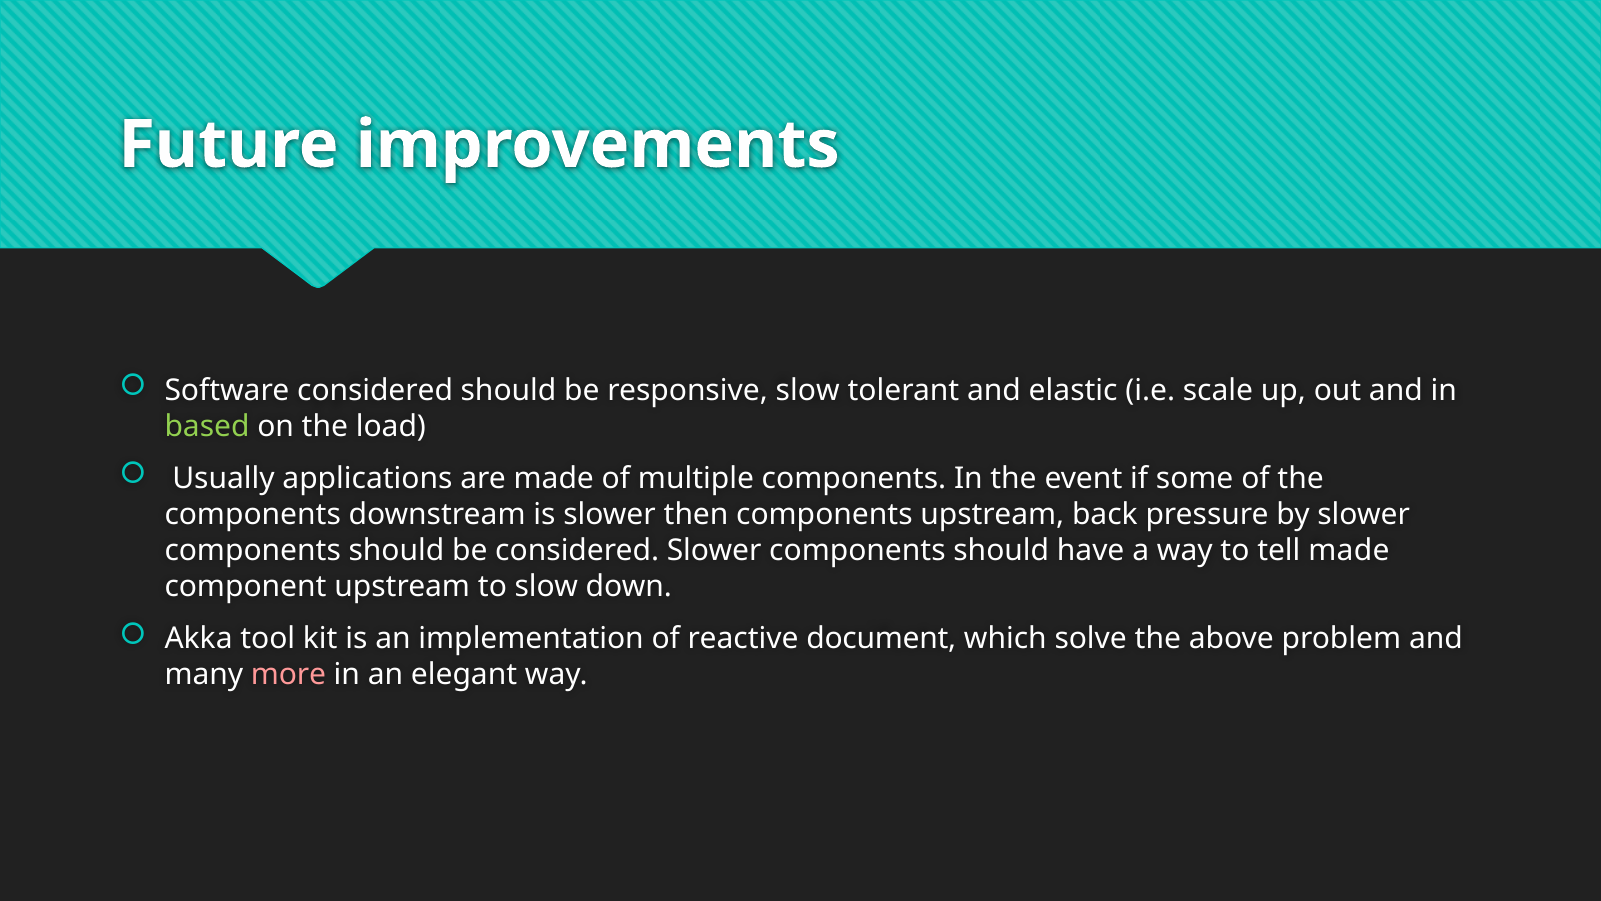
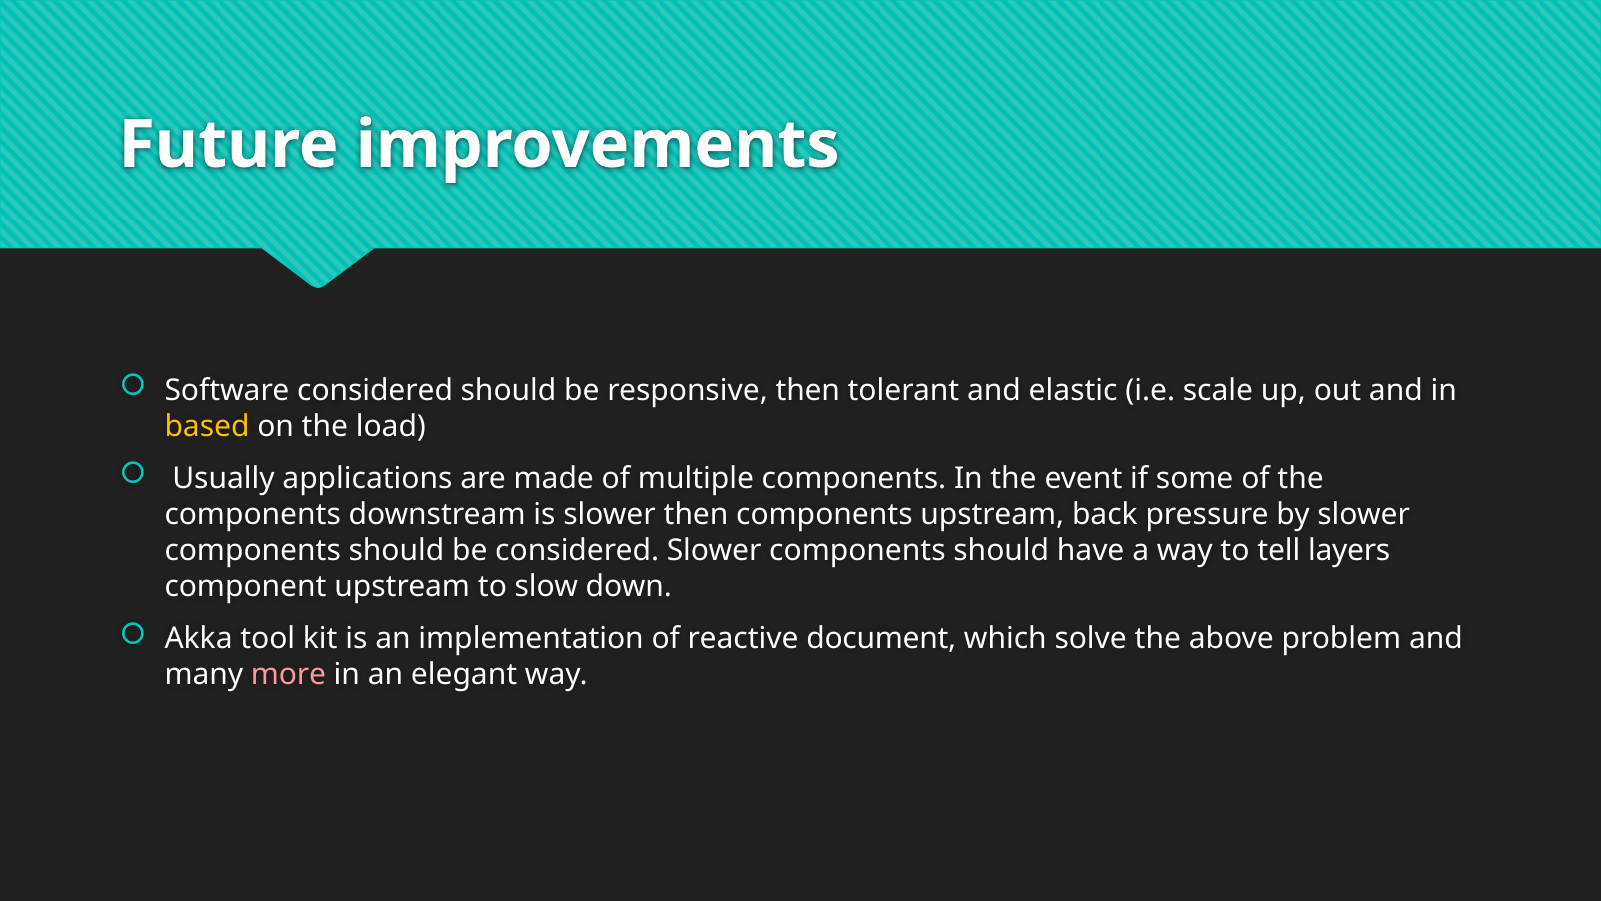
responsive slow: slow -> then
based colour: light green -> yellow
tell made: made -> layers
